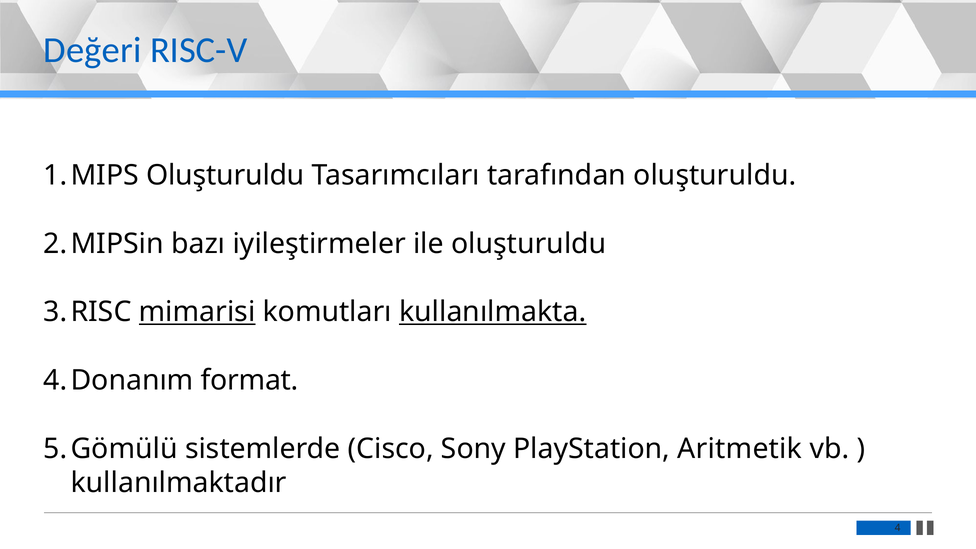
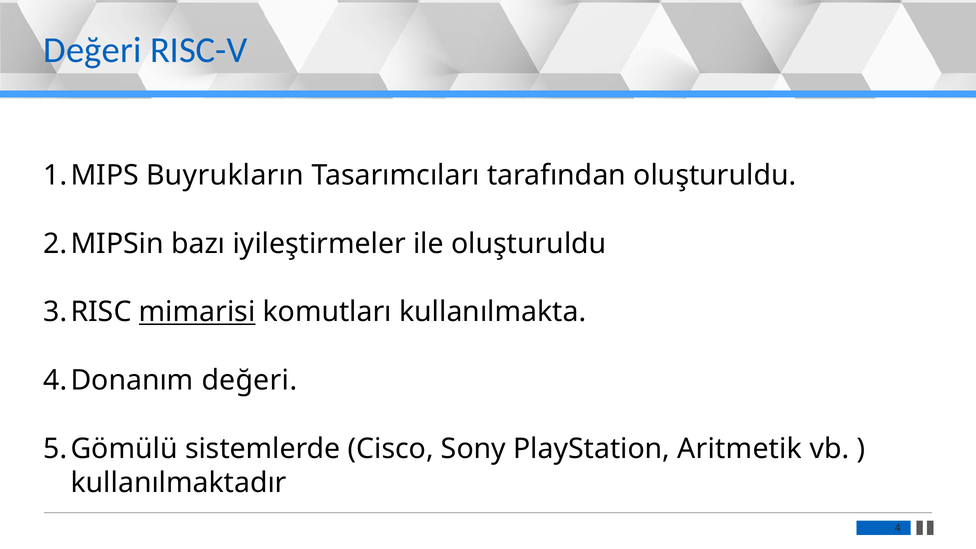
Oluşturuldu at (225, 175): Oluşturuldu -> Buyrukların
kullanılmakta underline: present -> none
format at (250, 380): format -> değeri
